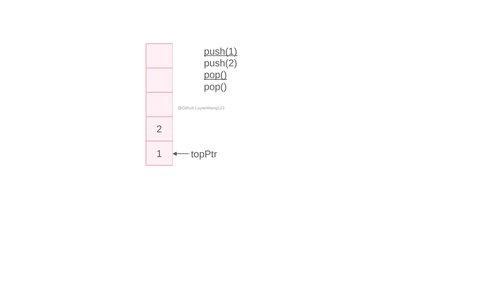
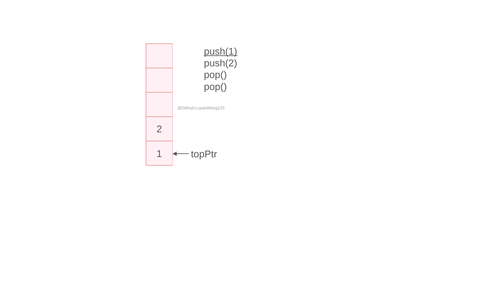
pop( at (215, 75) underline: present -> none
